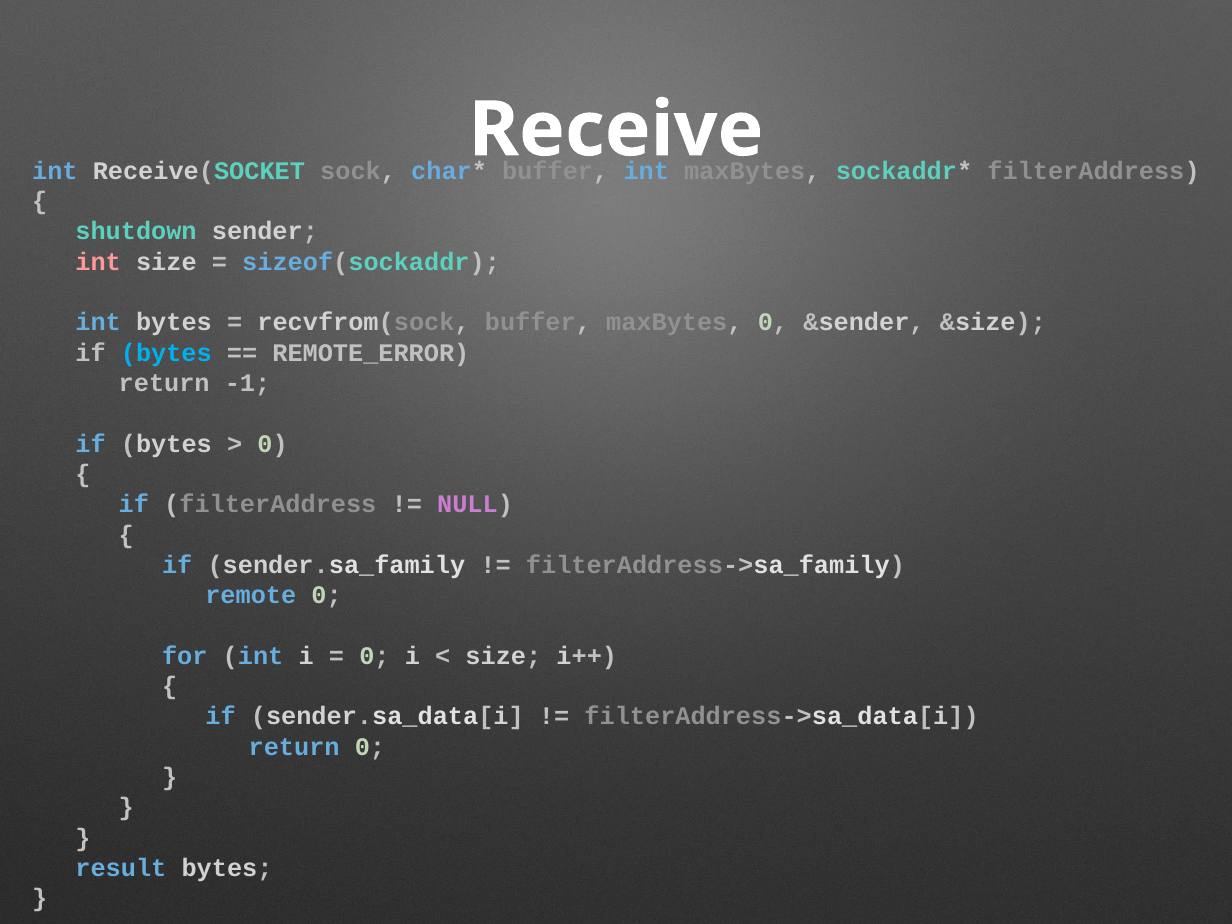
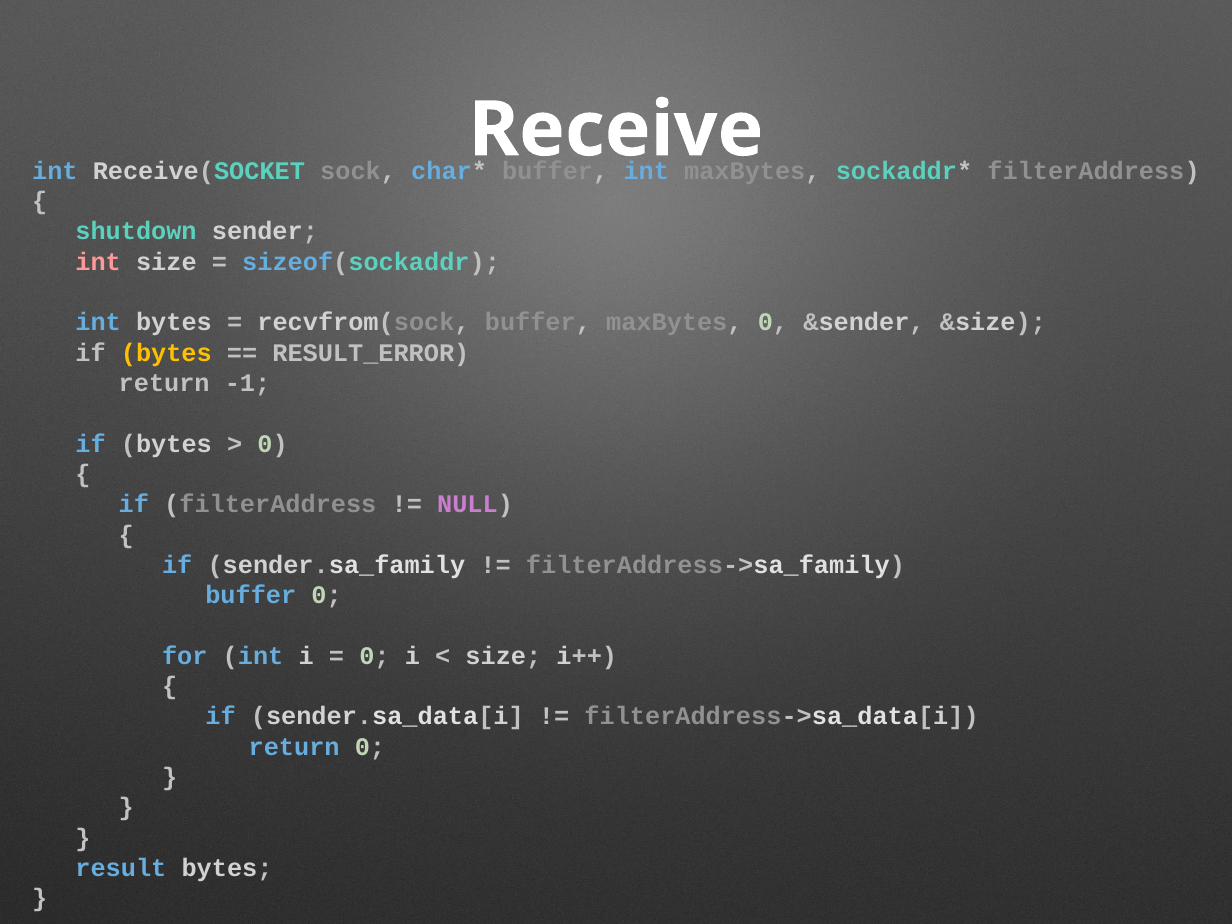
bytes at (166, 353) colour: light blue -> yellow
REMOTE_ERROR: REMOTE_ERROR -> RESULT_ERROR
remote at (251, 595): remote -> buffer
